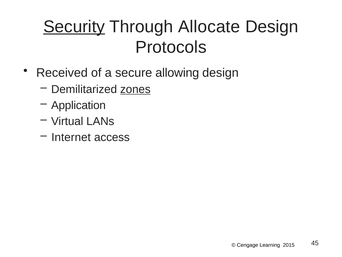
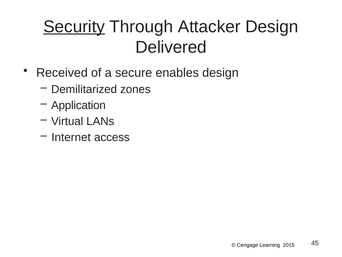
Allocate: Allocate -> Attacker
Protocols: Protocols -> Delivered
allowing: allowing -> enables
zones underline: present -> none
